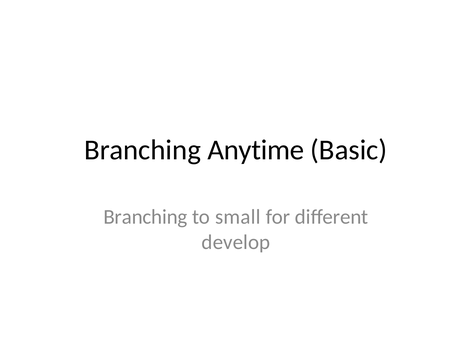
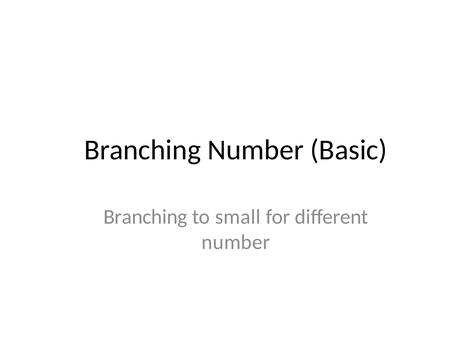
Branching Anytime: Anytime -> Number
develop at (236, 242): develop -> number
